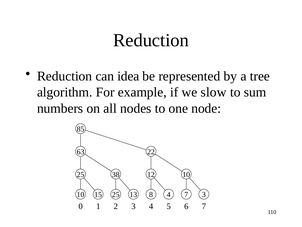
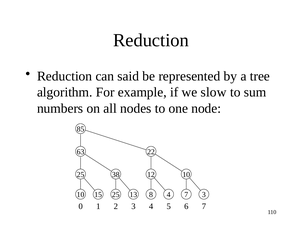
idea: idea -> said
